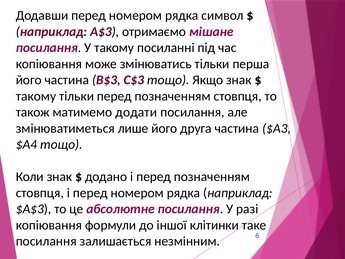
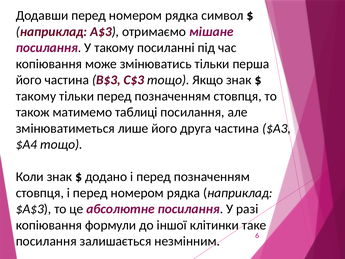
додати: додати -> таблиці
